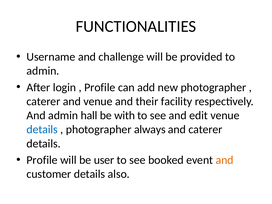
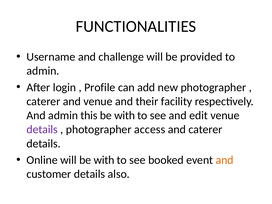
hall: hall -> this
details at (42, 130) colour: blue -> purple
always: always -> access
Profile at (42, 160): Profile -> Online
will be user: user -> with
